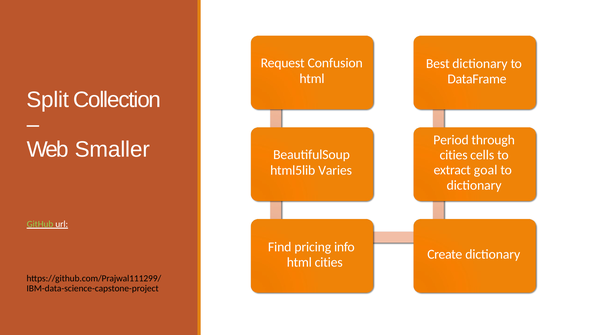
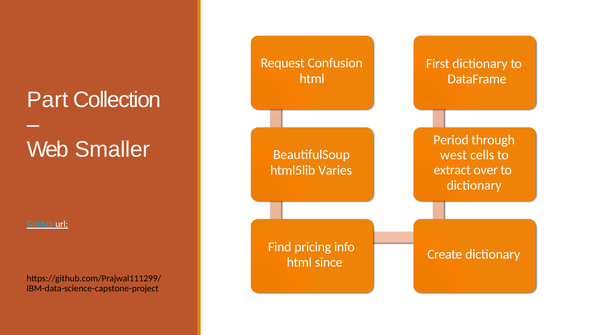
Best: Best -> First
Split: Split -> Part
cities at (454, 155): cities -> west
goal: goal -> over
GitHub colour: light green -> light blue
html cities: cities -> since
